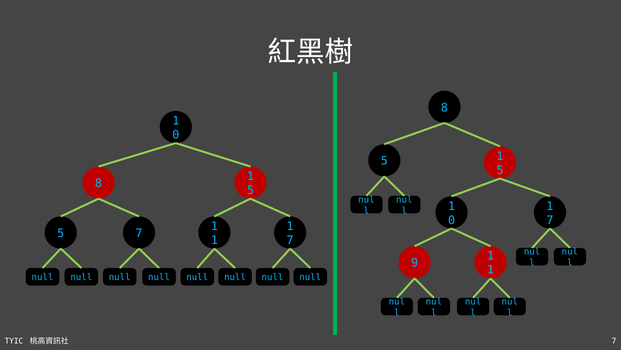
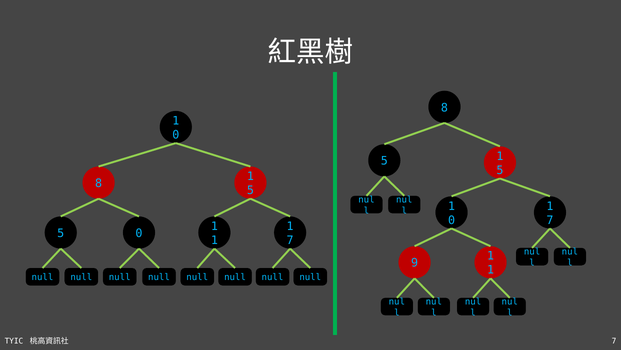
5 7: 7 -> 0
